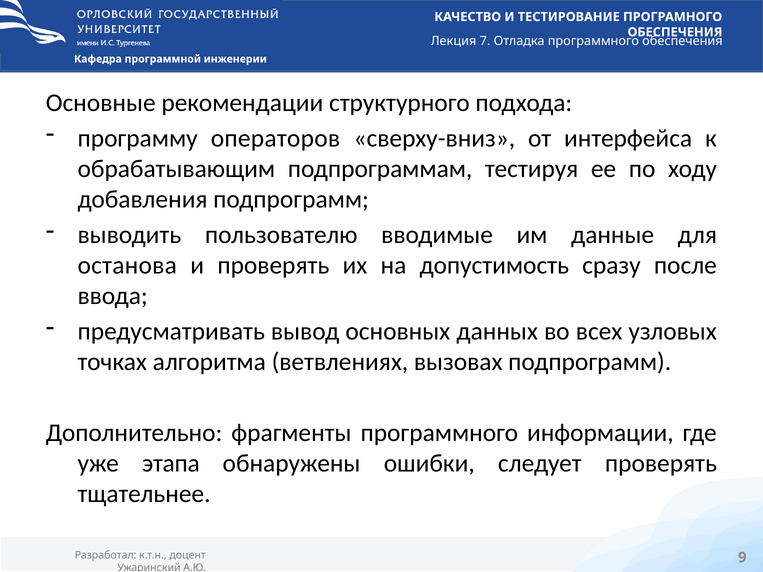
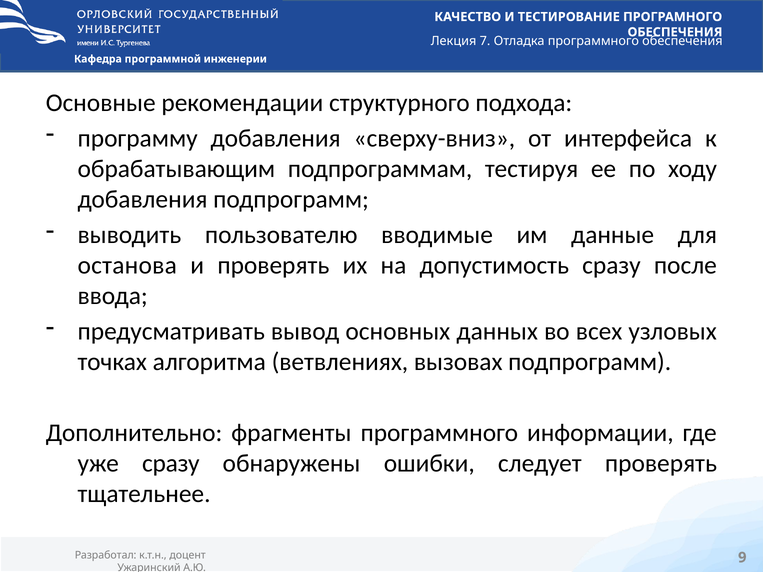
программу операторов: операторов -> добавления
уже этапа: этапа -> сразу
